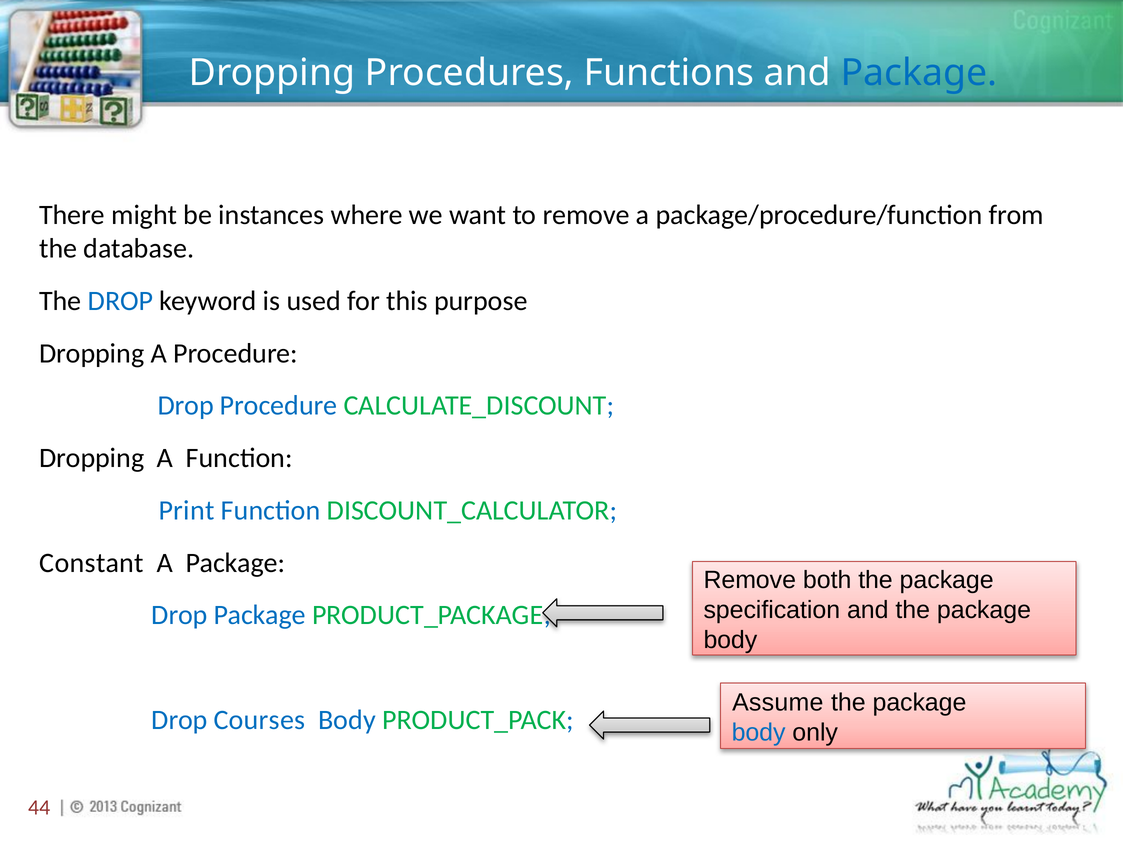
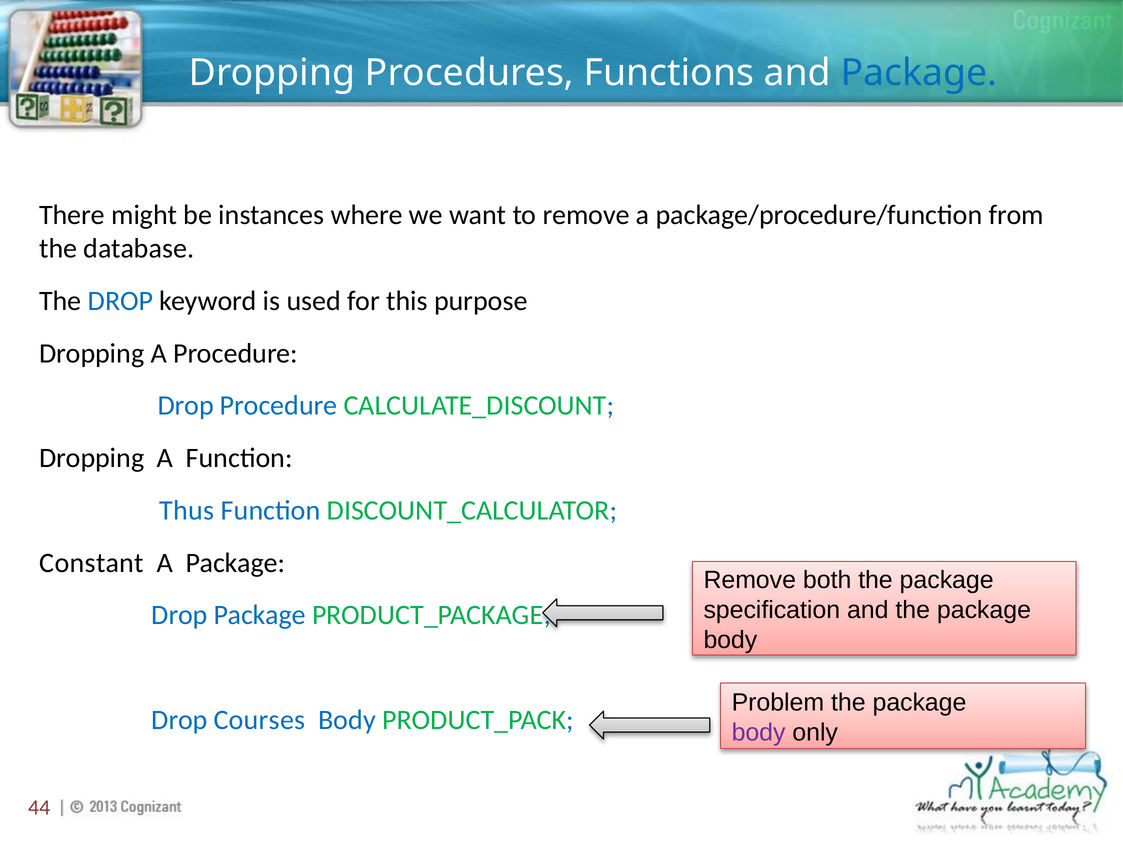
Print: Print -> Thus
Assume: Assume -> Problem
body at (759, 733) colour: blue -> purple
